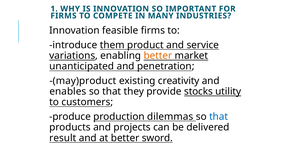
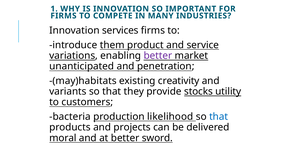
feasible: feasible -> services
better at (158, 56) colour: orange -> purple
-(may)product: -(may)product -> -(may)habitats
enables: enables -> variants
produce: produce -> bacteria
dilemmas: dilemmas -> likelihood
result: result -> moral
